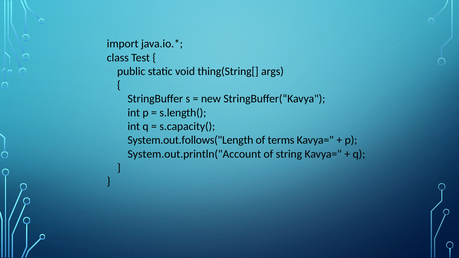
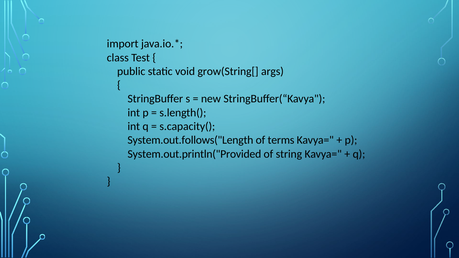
thing(String[: thing(String[ -> grow(String[
System.out.println("Account: System.out.println("Account -> System.out.println("Provided
